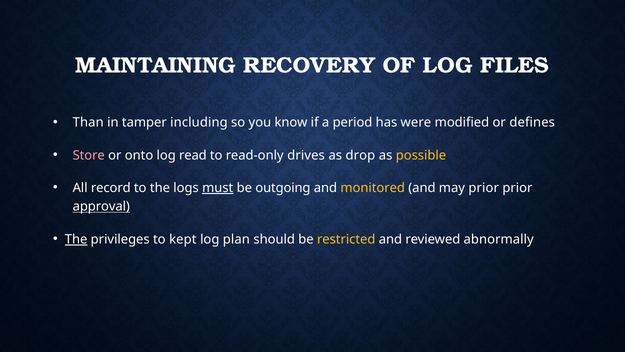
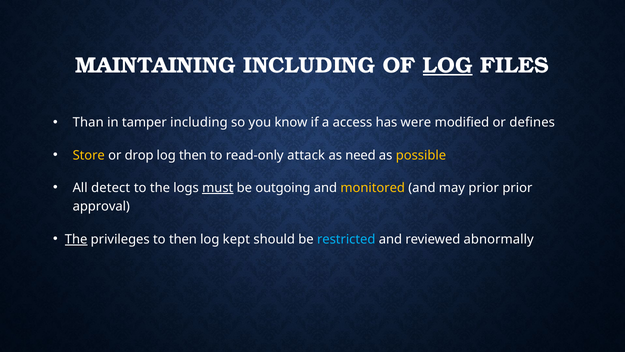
MAINTAINING RECOVERY: RECOVERY -> INCLUDING
LOG at (448, 65) underline: none -> present
period: period -> access
Store colour: pink -> yellow
onto: onto -> drop
log read: read -> then
drives: drives -> attack
drop: drop -> need
record: record -> detect
approval underline: present -> none
to kept: kept -> then
plan: plan -> kept
restricted colour: yellow -> light blue
